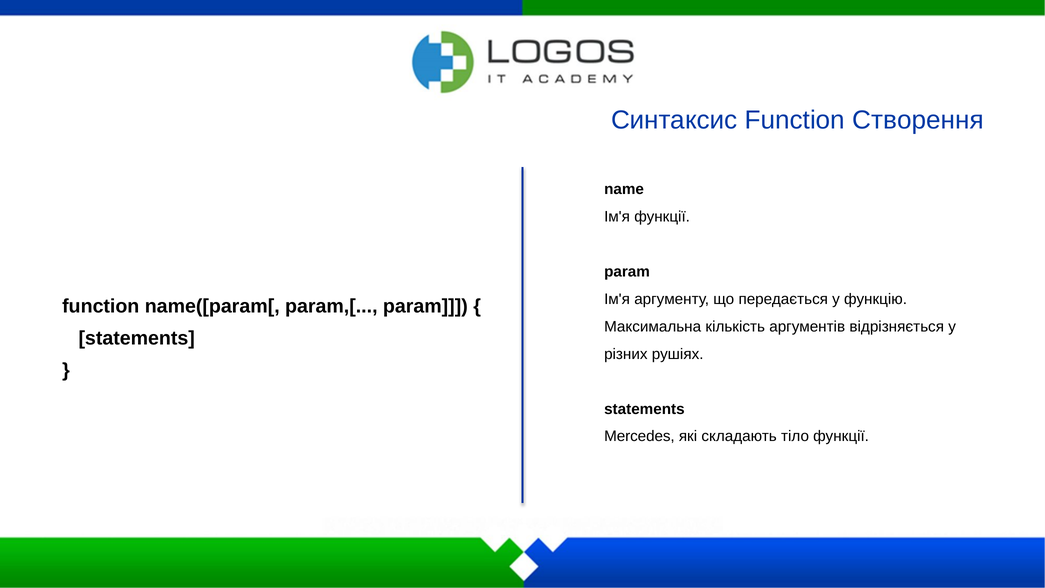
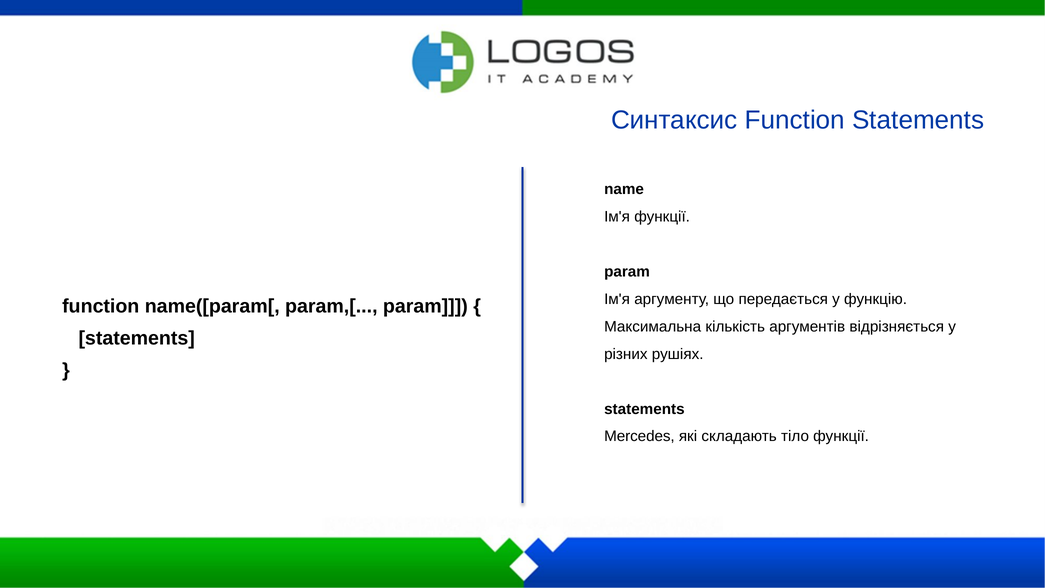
Function Створення: Створення -> Statements
